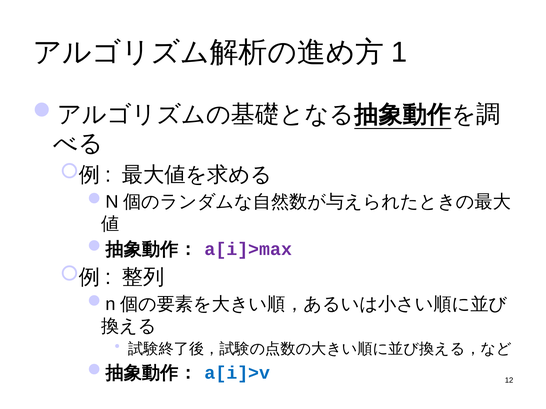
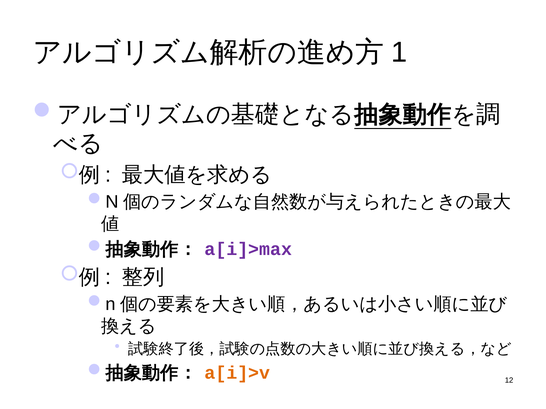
a[i]>v colour: blue -> orange
